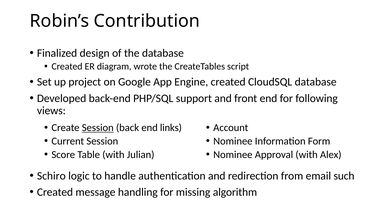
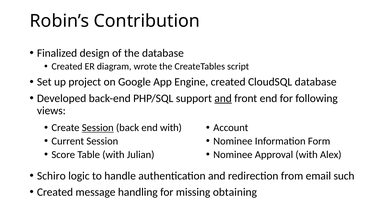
and at (223, 98) underline: none -> present
end links: links -> with
algorithm: algorithm -> obtaining
